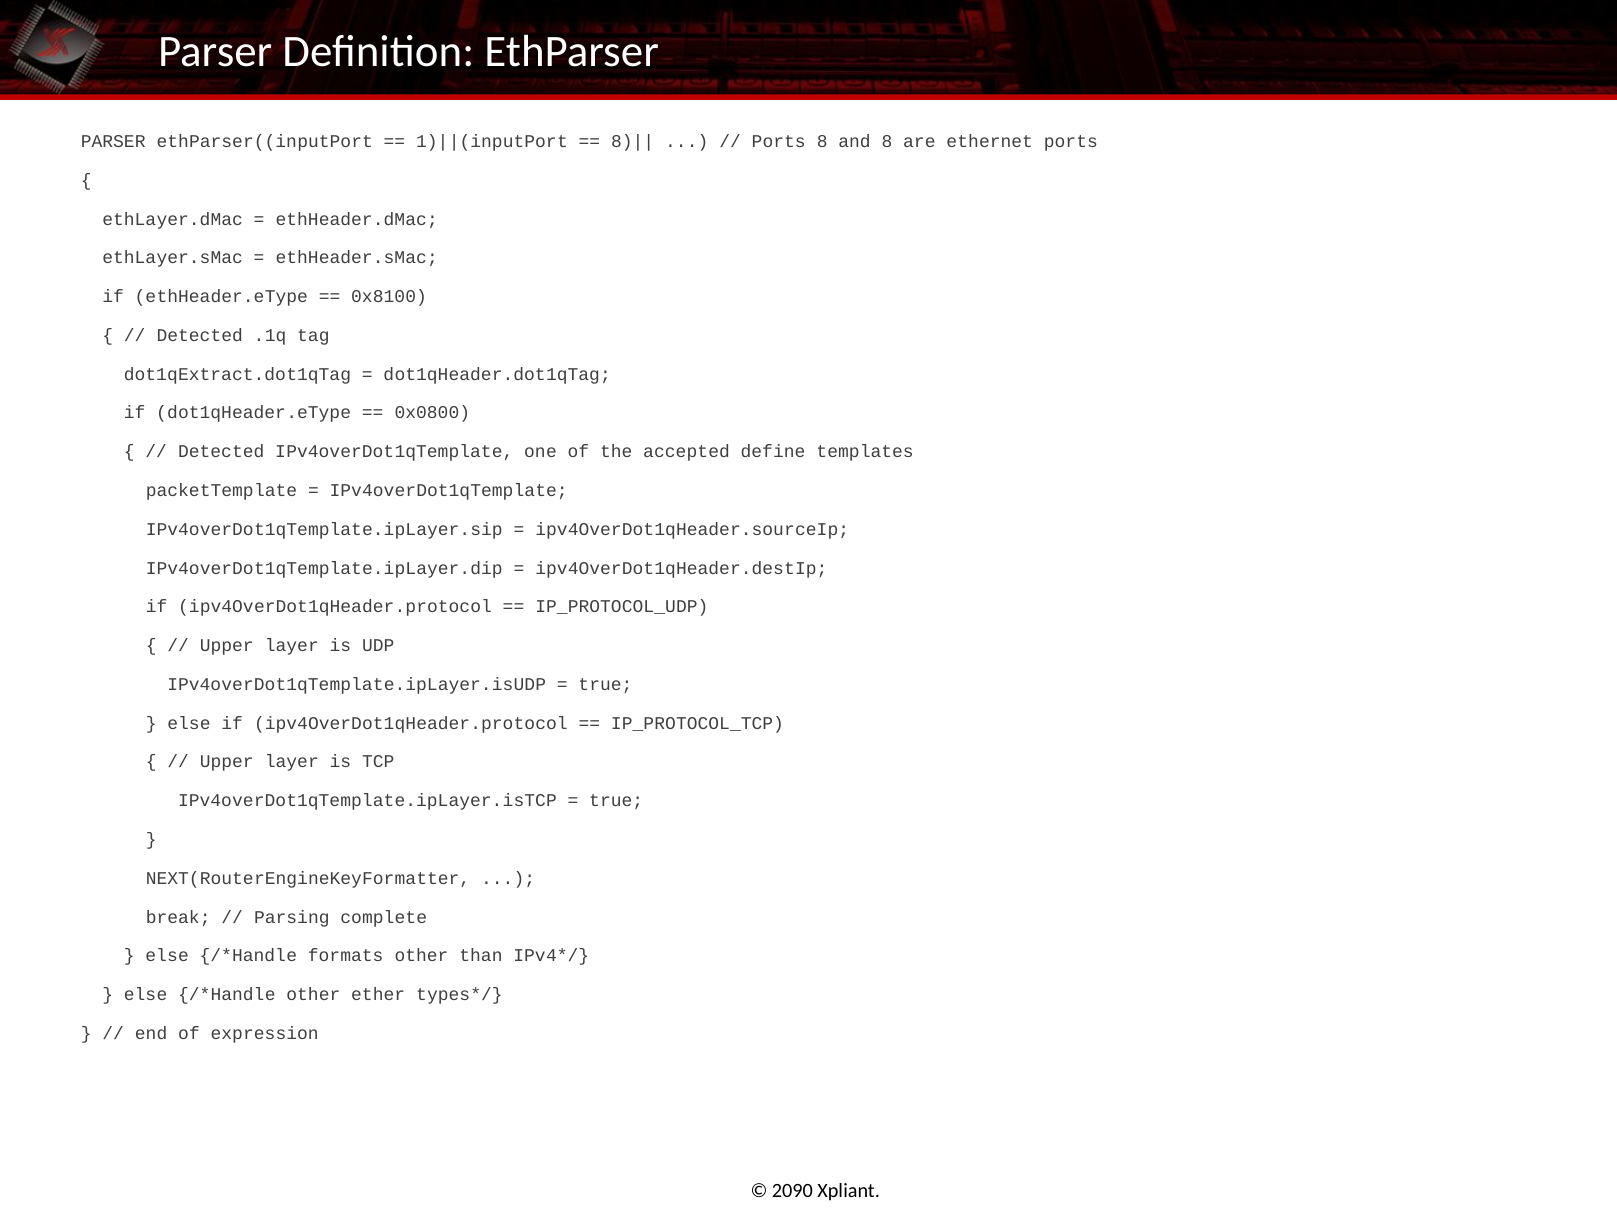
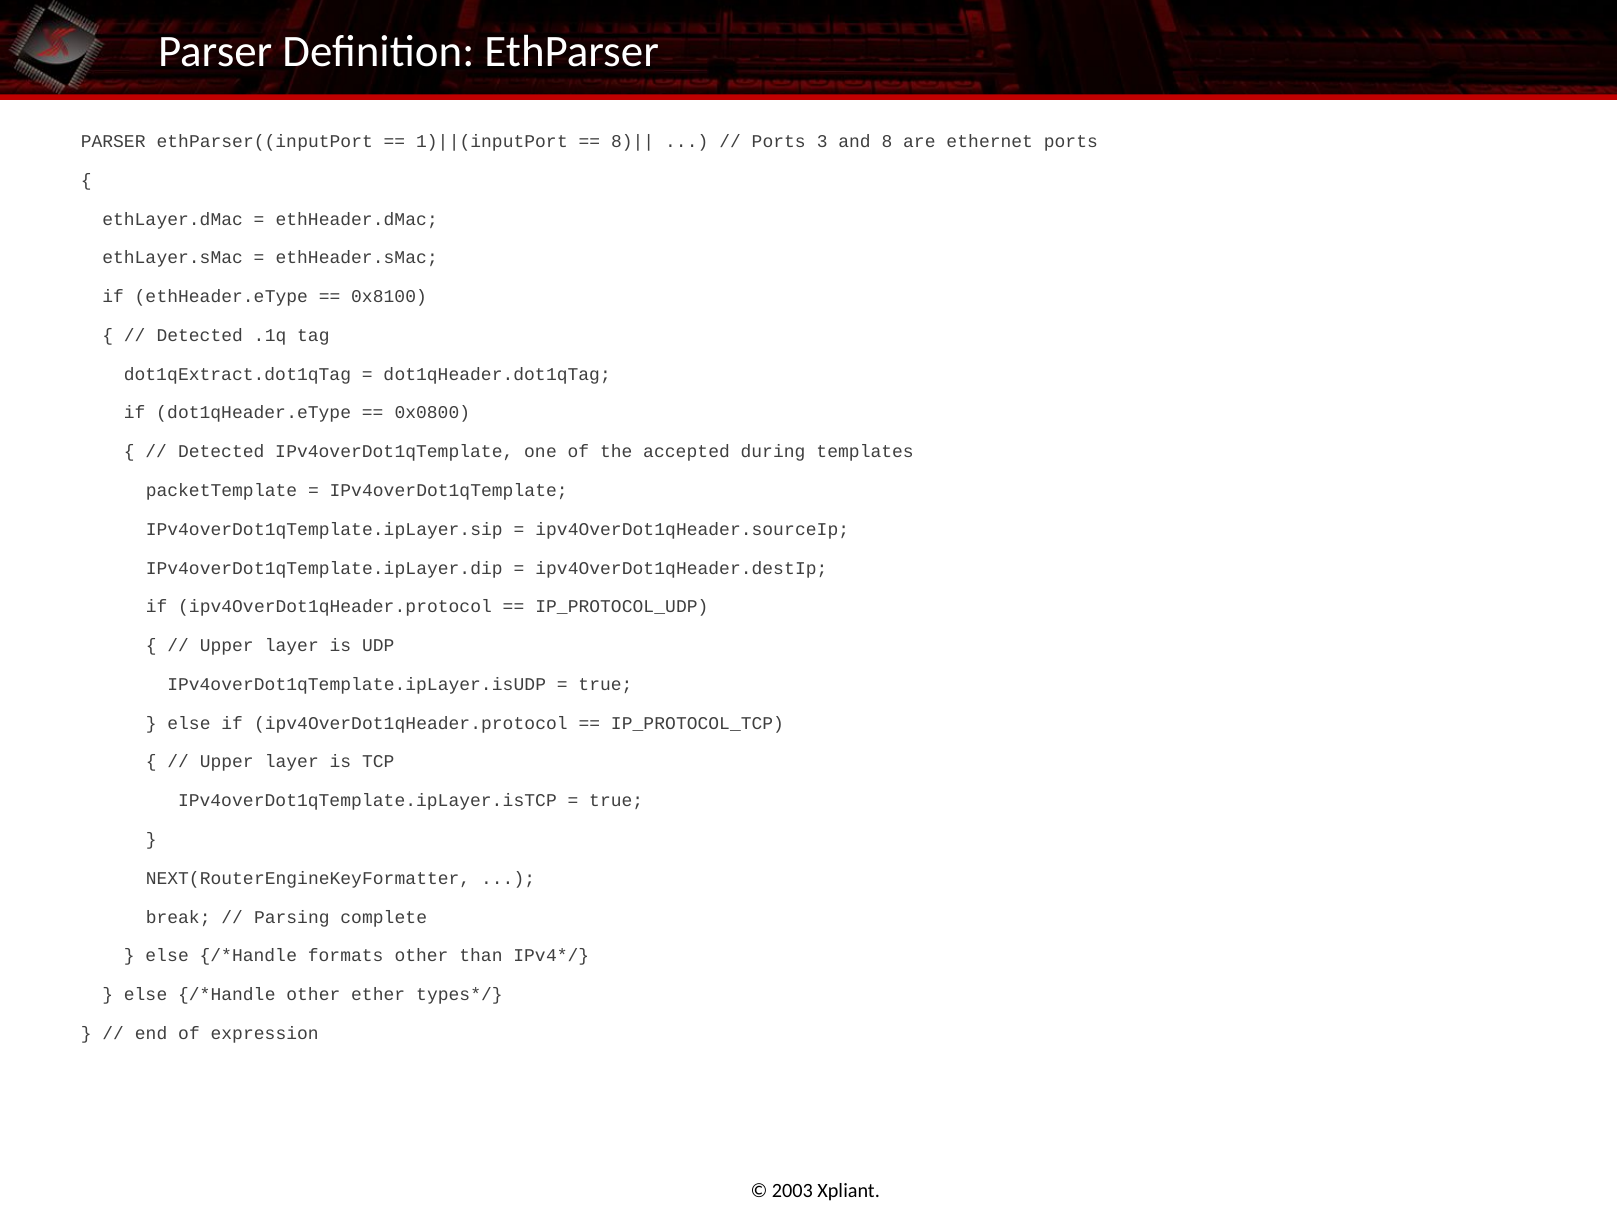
Ports 8: 8 -> 3
define: define -> during
2090: 2090 -> 2003
